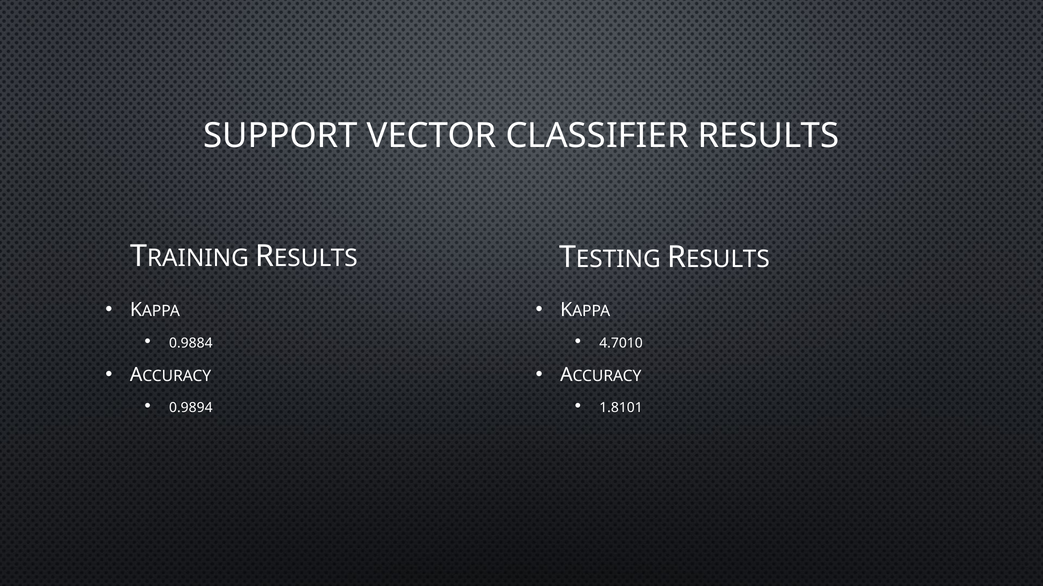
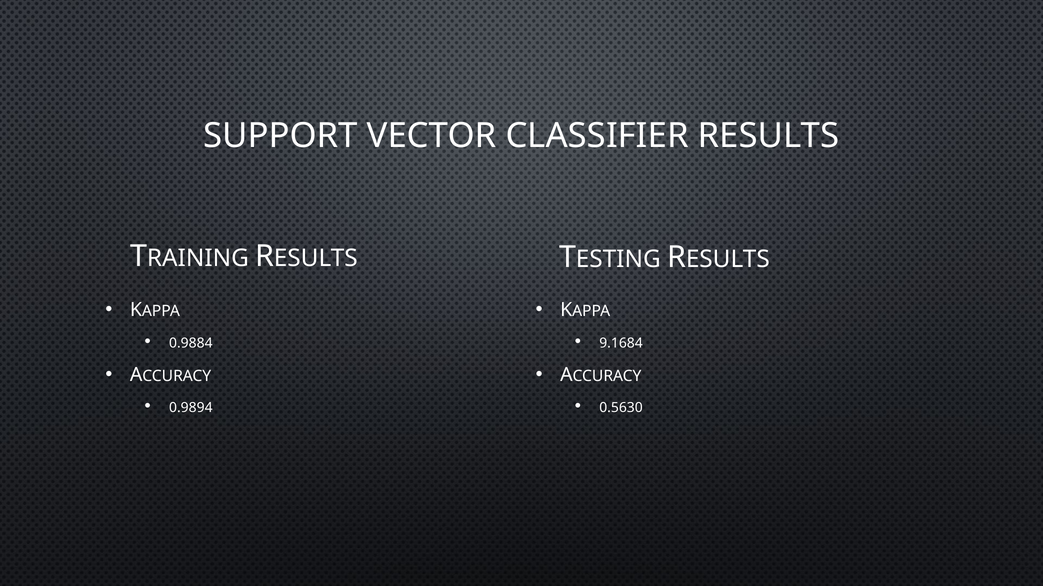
4.7010: 4.7010 -> 9.1684
1.8101: 1.8101 -> 0.5630
